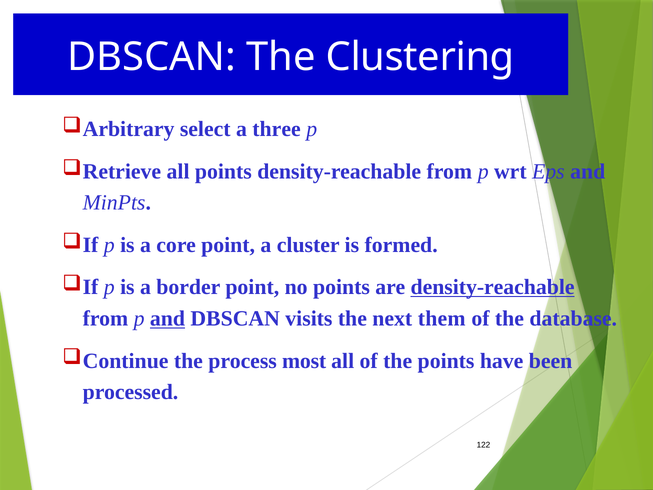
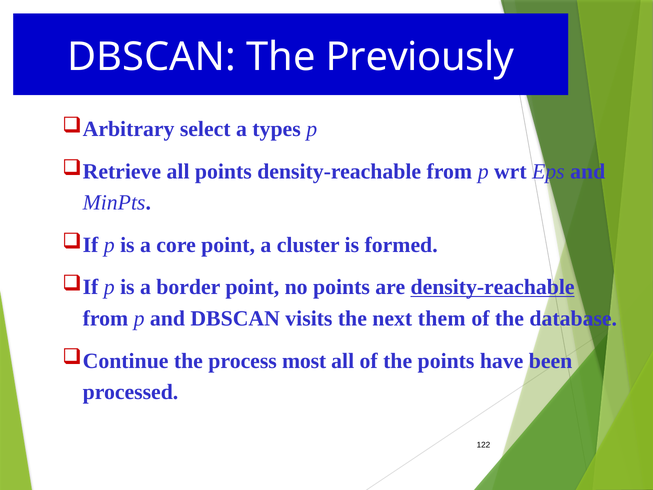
Clustering: Clustering -> Previously
three: three -> types
and at (167, 318) underline: present -> none
